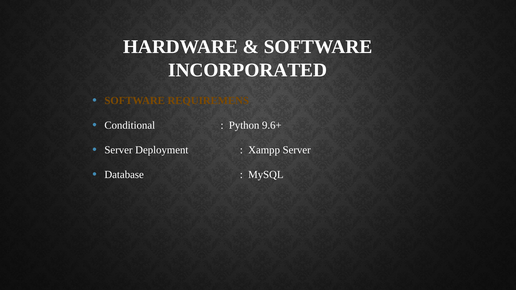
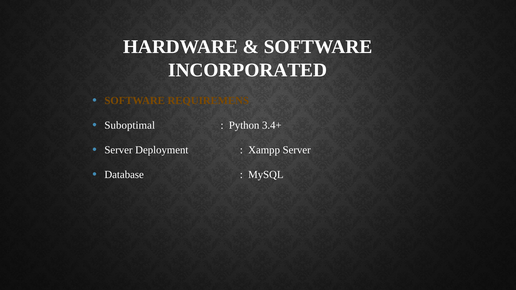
Conditional: Conditional -> Suboptimal
9.6+: 9.6+ -> 3.4+
